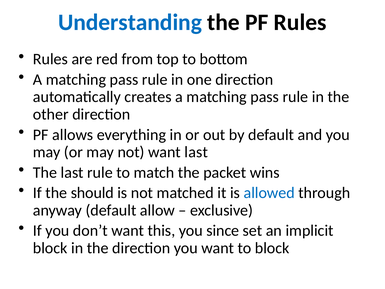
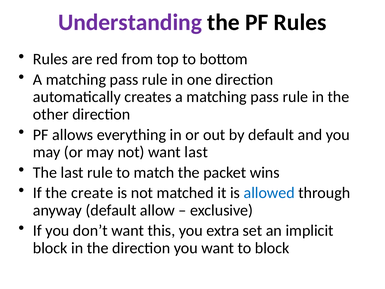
Understanding colour: blue -> purple
should: should -> create
since: since -> extra
